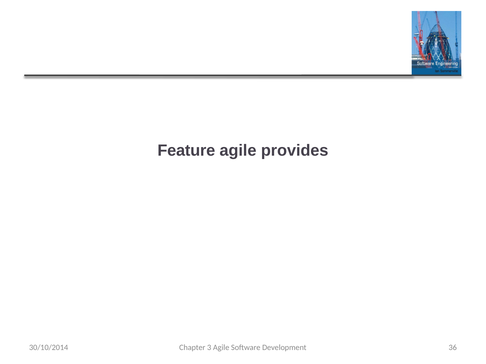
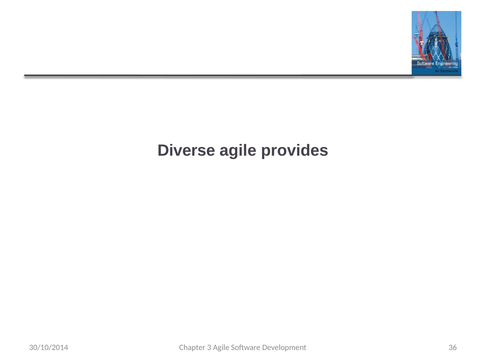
Feature: Feature -> Diverse
